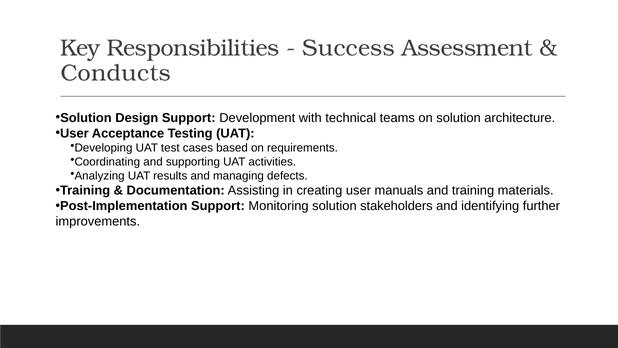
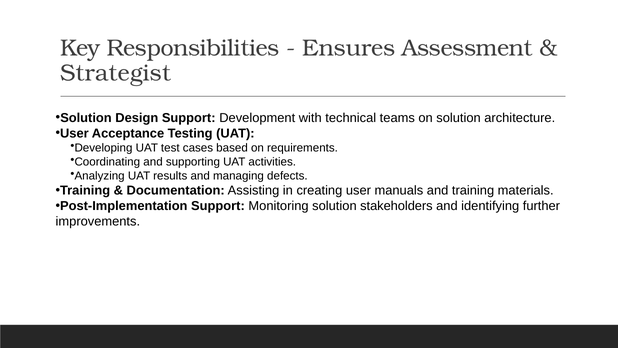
Success: Success -> Ensures
Conducts: Conducts -> Strategist
